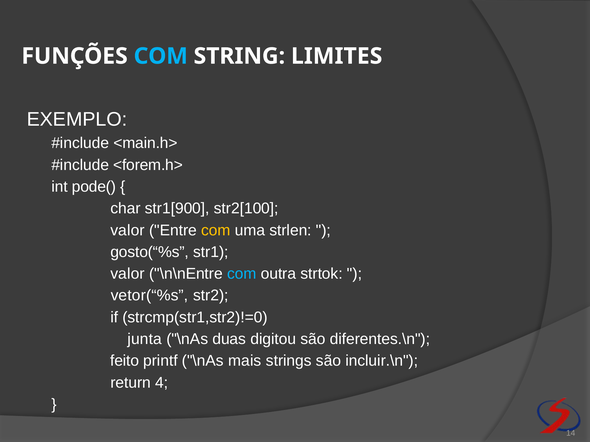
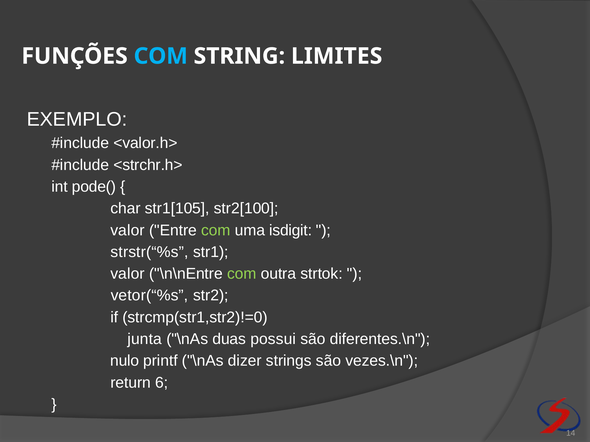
<main.h>: <main.h> -> <valor.h>
<forem.h>: <forem.h> -> <strchr.h>
str1[900: str1[900 -> str1[105
com at (216, 230) colour: yellow -> light green
strlen: strlen -> isdigit
gosto(“%s: gosto(“%s -> strstr(“%s
com at (242, 274) colour: light blue -> light green
digitou: digitou -> possui
feito: feito -> nulo
mais: mais -> dizer
incluir.\n: incluir.\n -> vezes.\n
4: 4 -> 6
